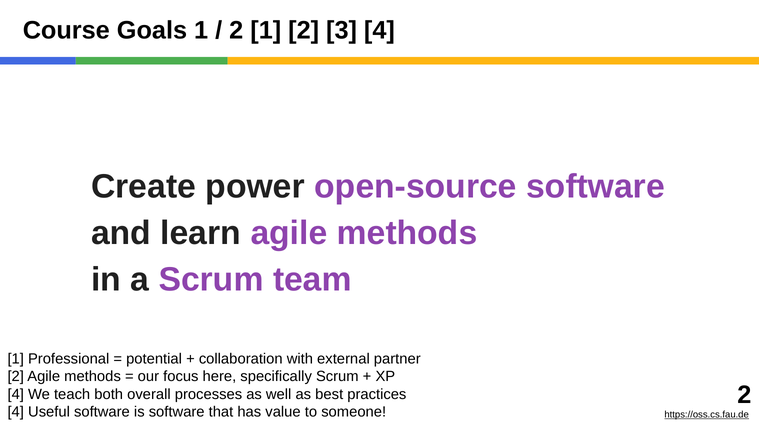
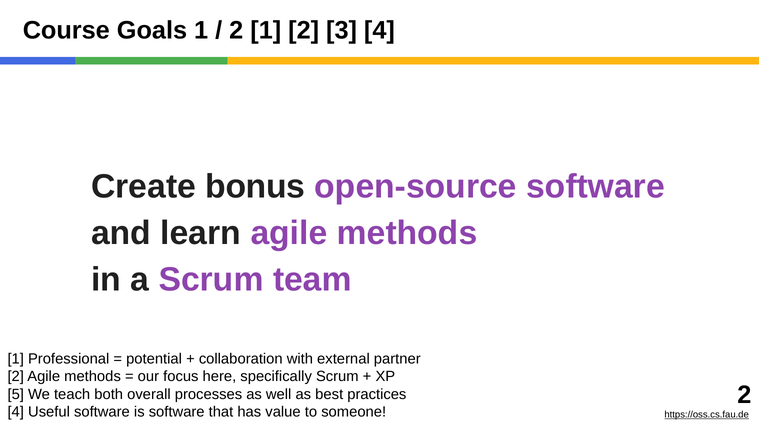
power: power -> bonus
4 at (16, 394): 4 -> 5
